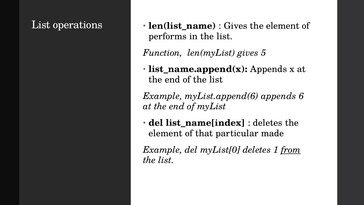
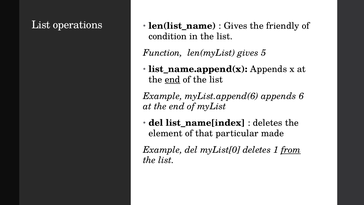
Gives the element: element -> friendly
performs: performs -> condition
end at (172, 79) underline: none -> present
